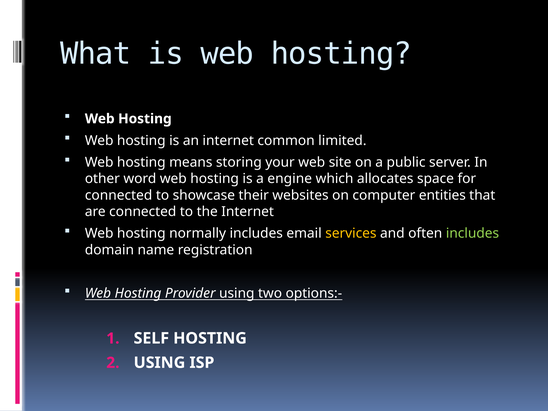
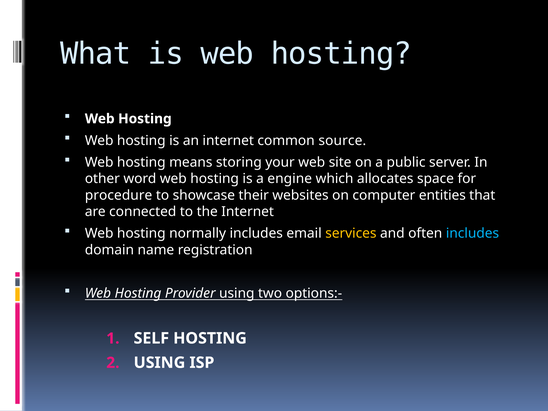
limited: limited -> source
connected at (119, 195): connected -> procedure
includes at (472, 233) colour: light green -> light blue
